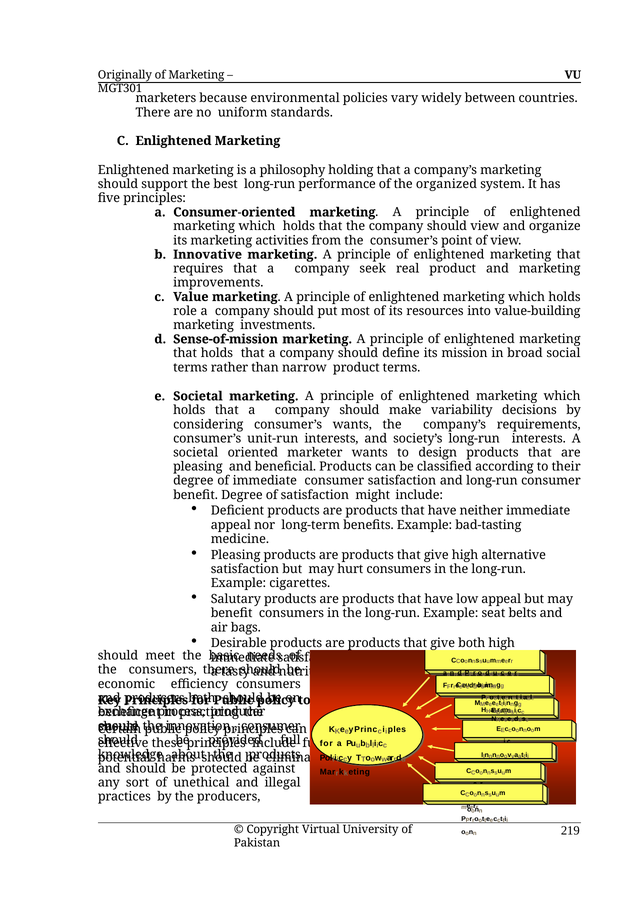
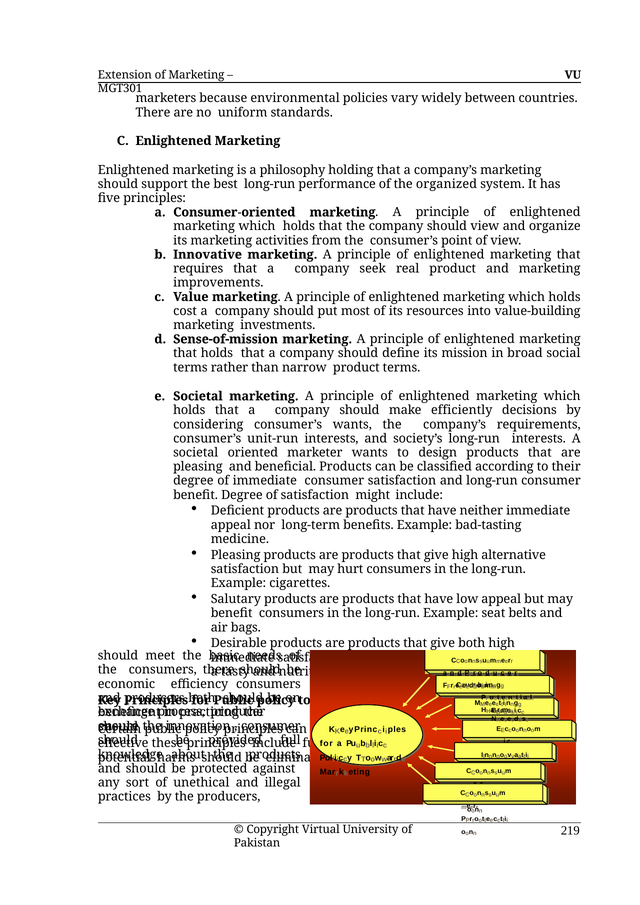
Originally: Originally -> Extension
role: role -> cost
variability: variability -> efficiently
